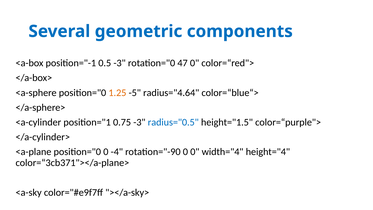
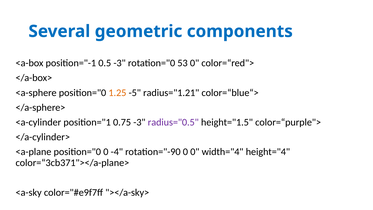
47: 47 -> 53
radius="4.64: radius="4.64 -> radius="1.21
radius="0.5 colour: blue -> purple
